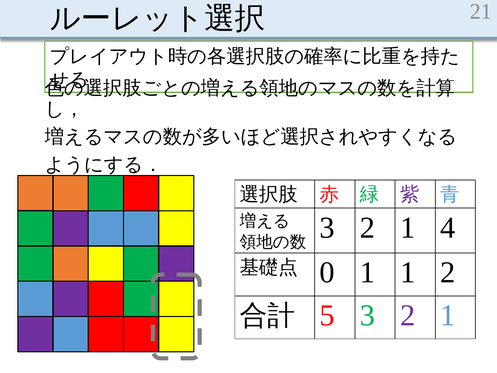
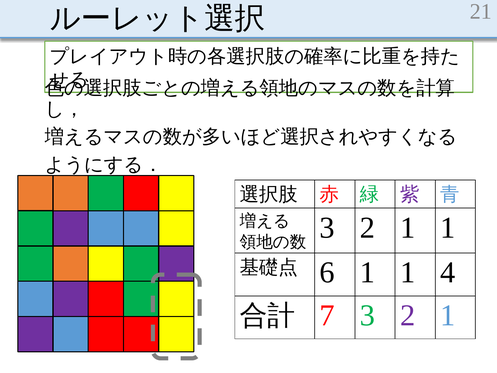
2 1 4: 4 -> 1
0: 0 -> 6
1 2: 2 -> 4
5: 5 -> 7
